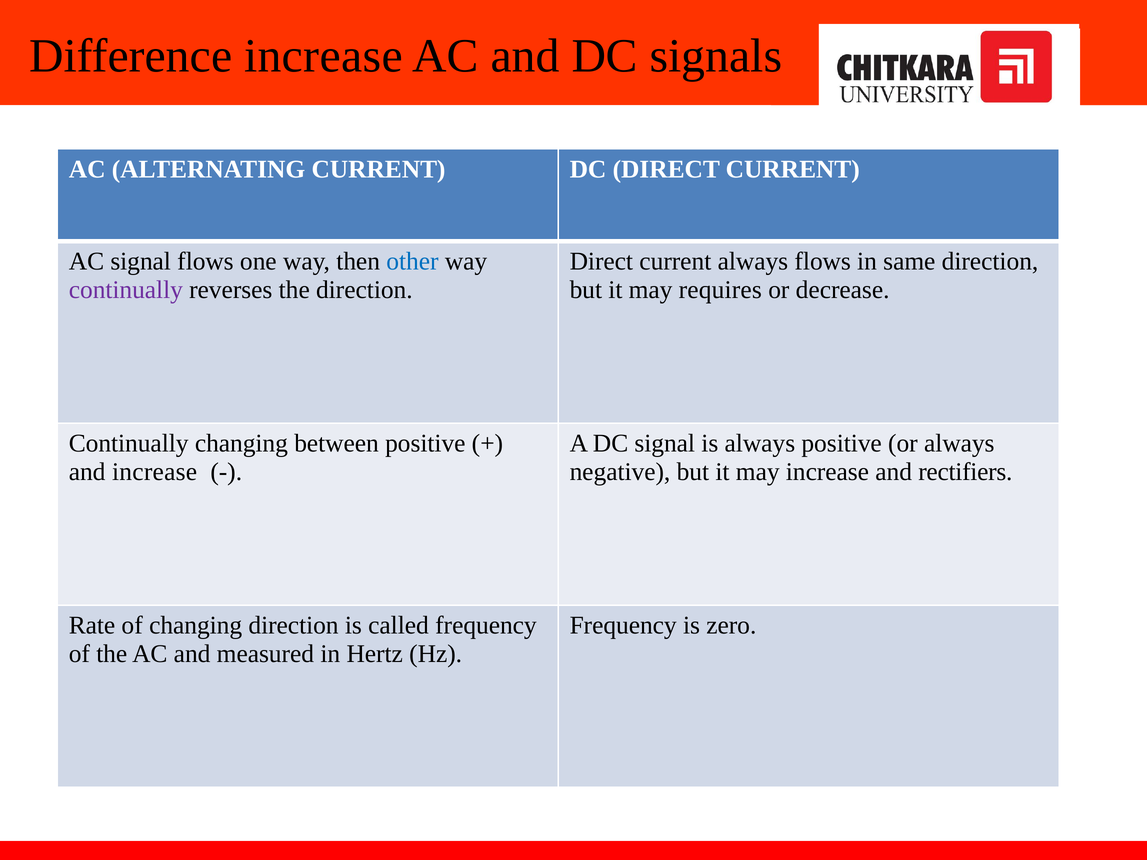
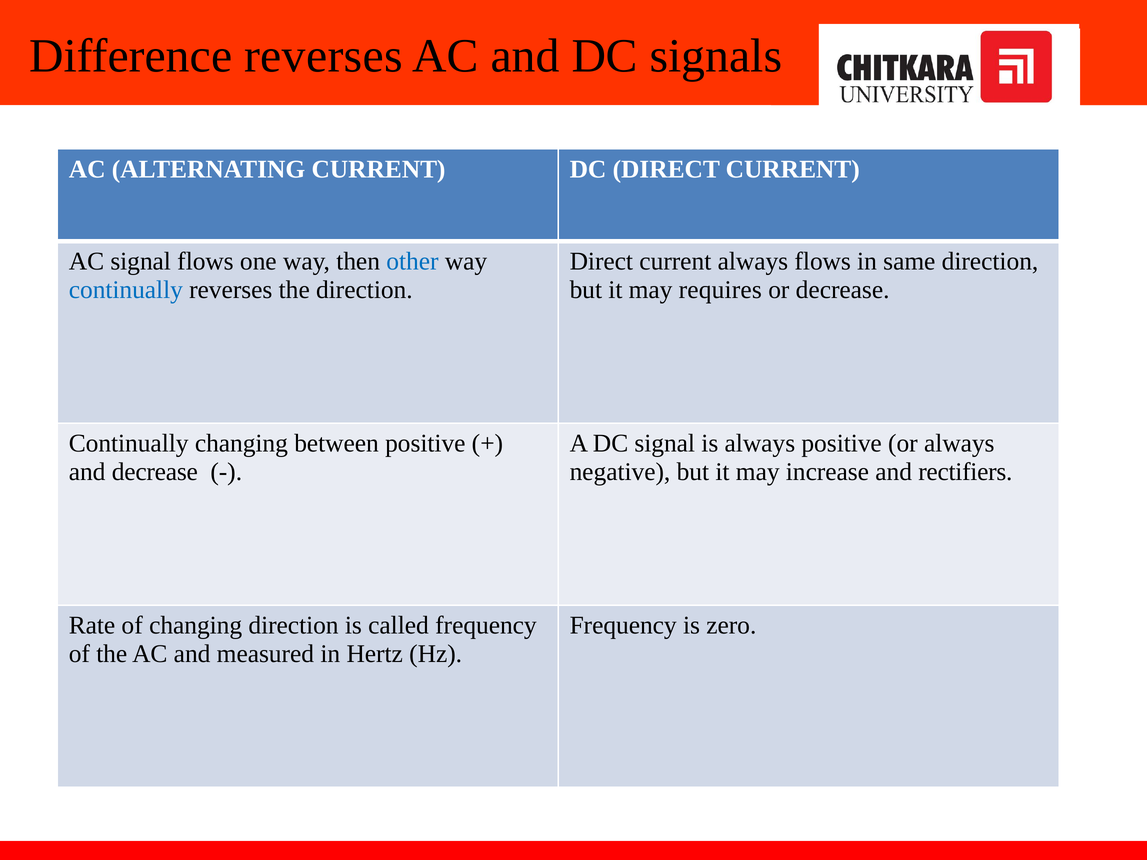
Difference increase: increase -> reverses
continually at (126, 290) colour: purple -> blue
and increase: increase -> decrease
